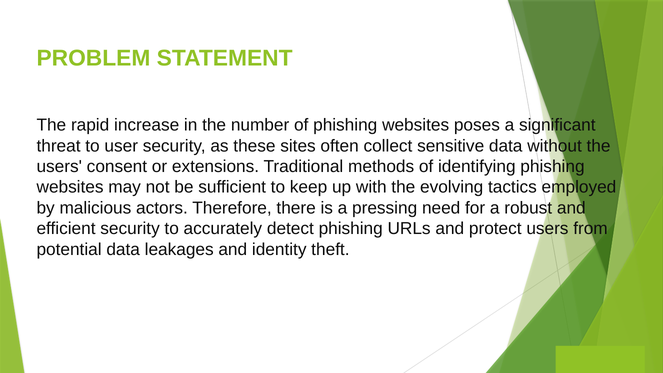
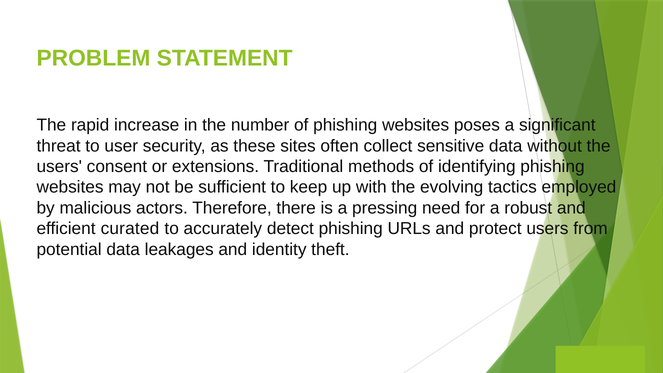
efficient security: security -> curated
